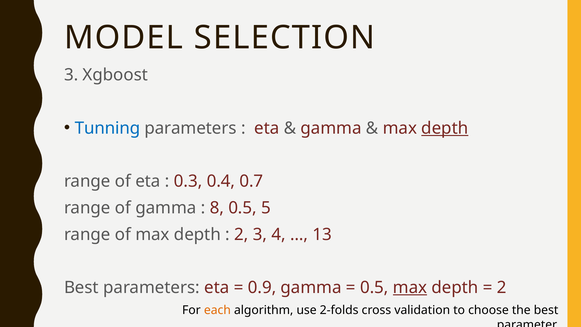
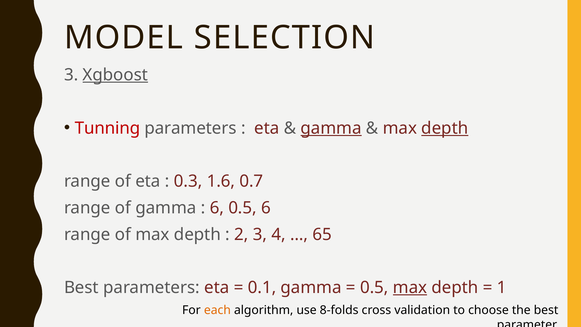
Xgboost underline: none -> present
Tunning colour: blue -> red
gamma at (331, 128) underline: none -> present
0.4: 0.4 -> 1.6
8 at (217, 208): 8 -> 6
0.5 5: 5 -> 6
13: 13 -> 65
0.9: 0.9 -> 0.1
2 at (502, 287): 2 -> 1
2-folds: 2-folds -> 8-folds
